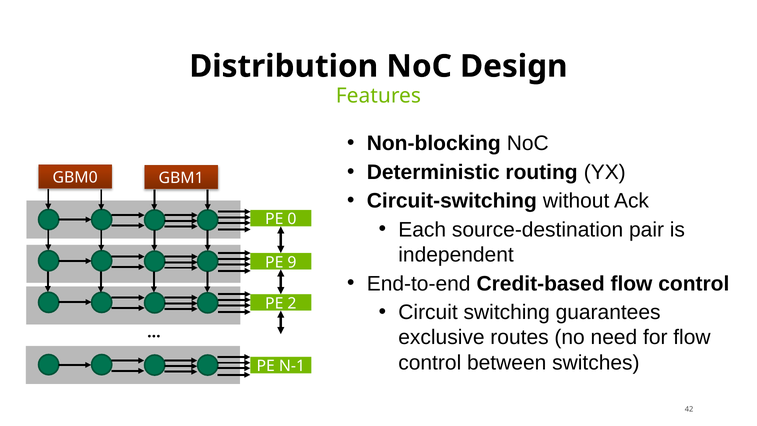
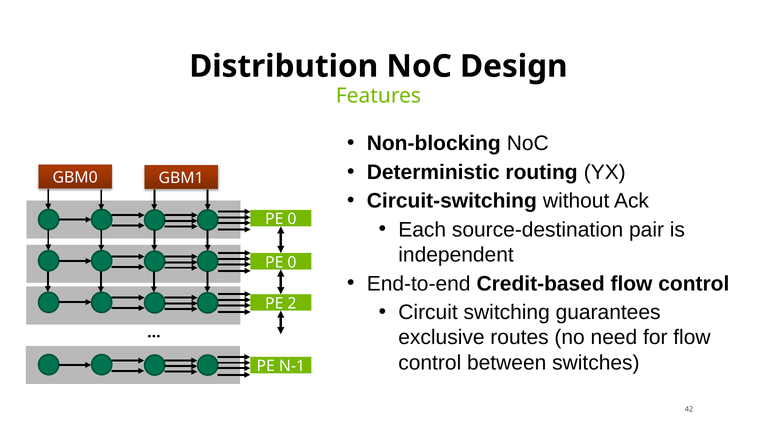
9 at (292, 262): 9 -> 0
